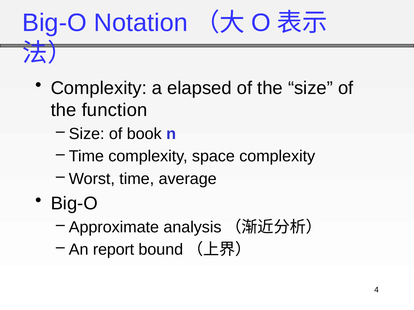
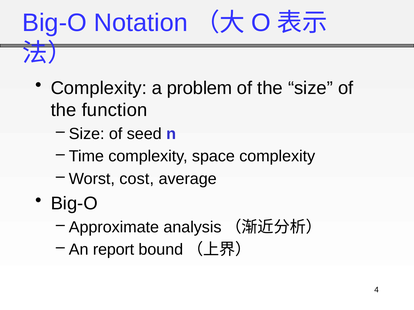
elapsed: elapsed -> problem
book: book -> seed
Worst time: time -> cost
